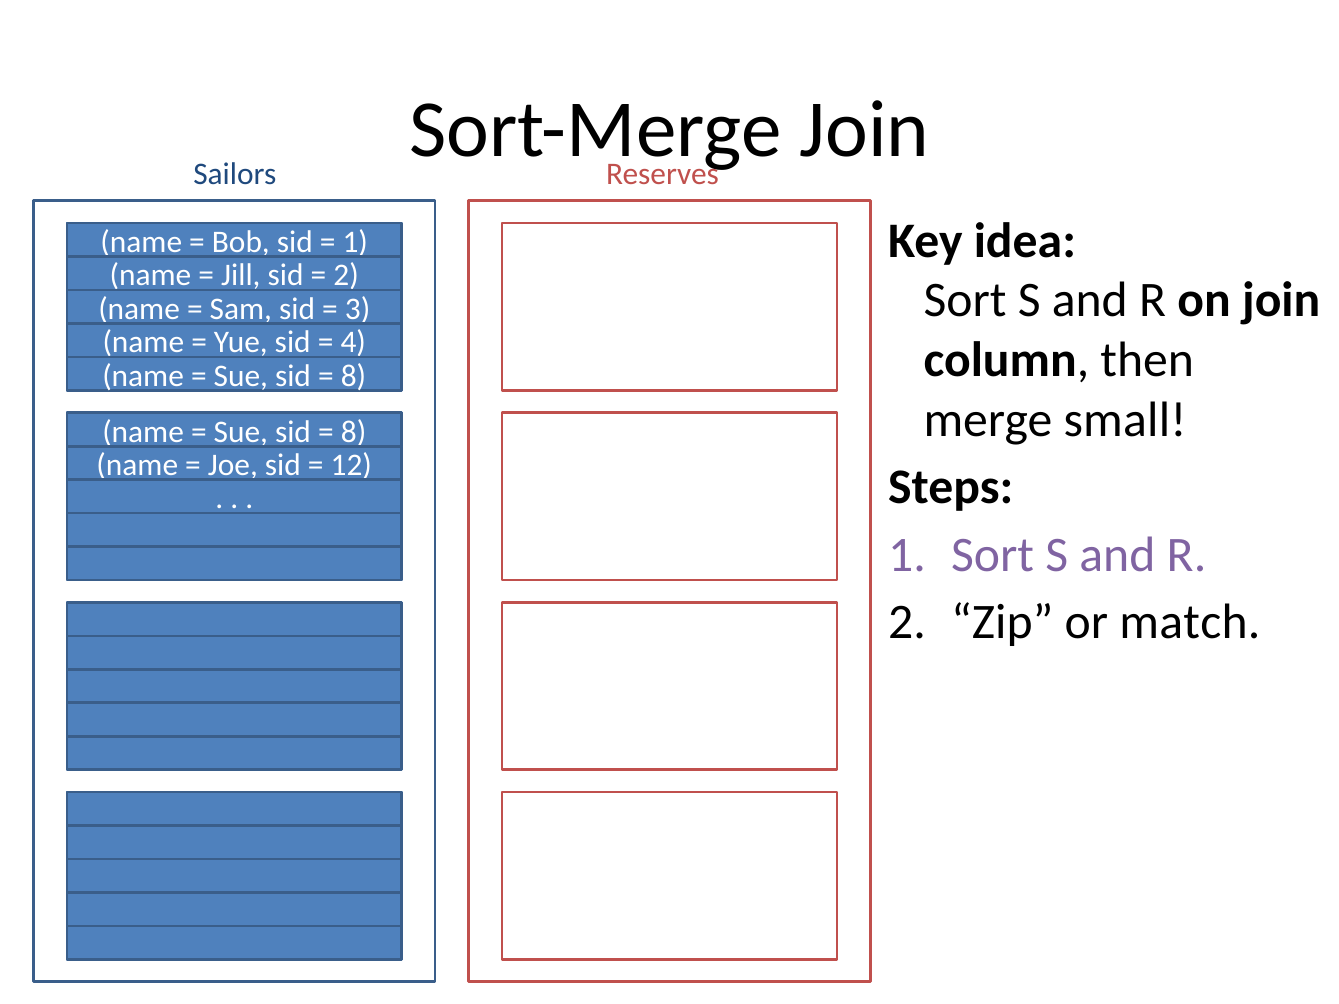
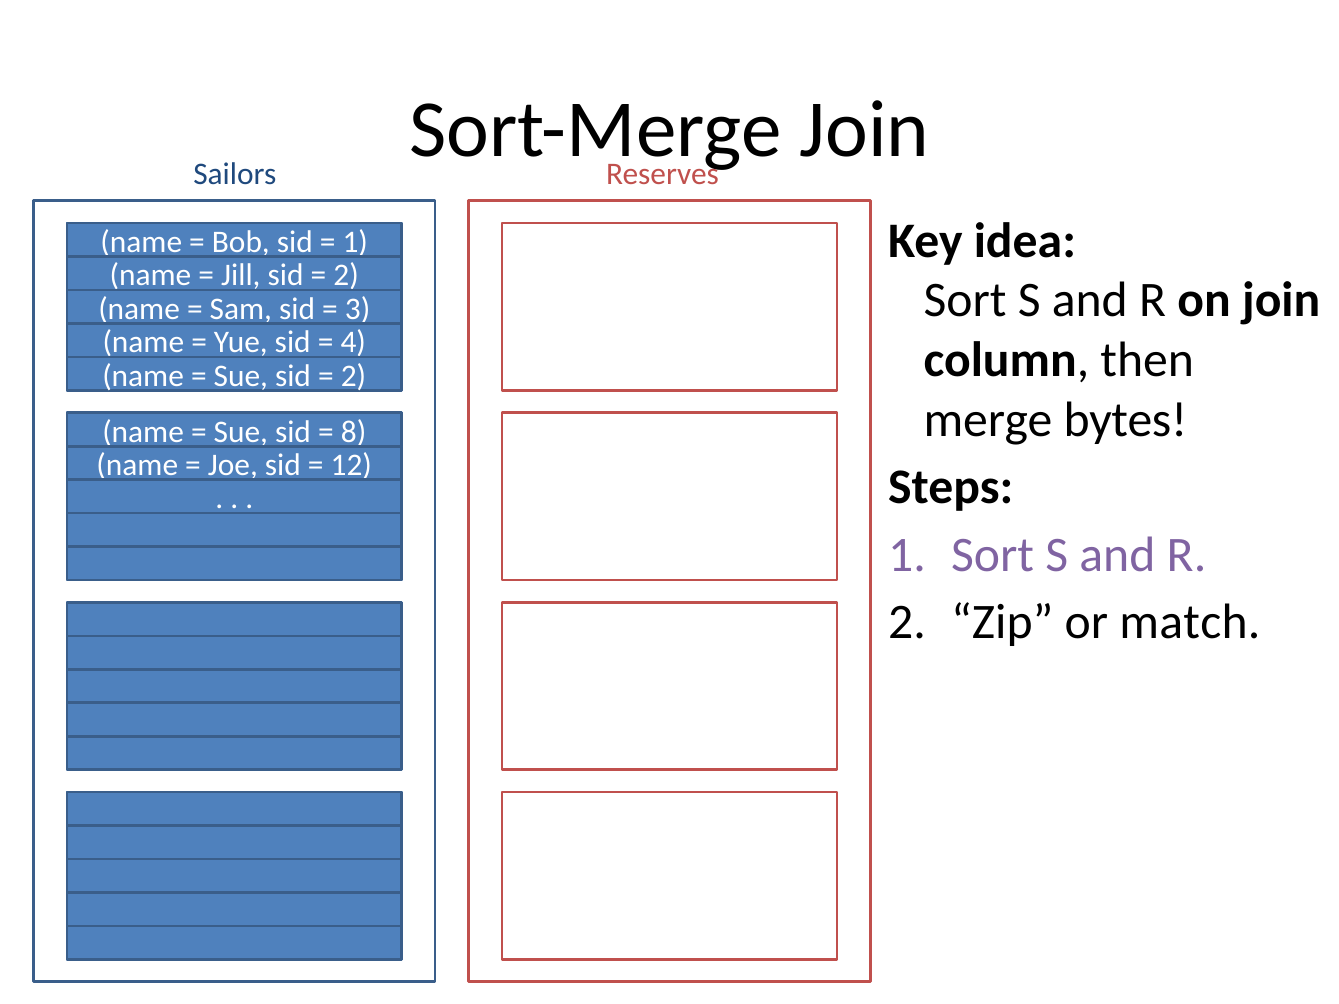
8 at (353, 376): 8 -> 2
small: small -> bytes
